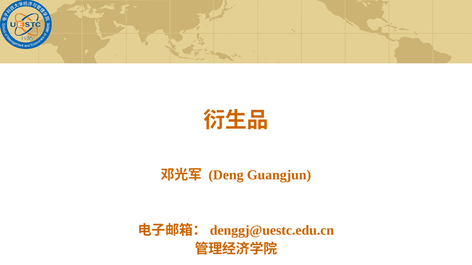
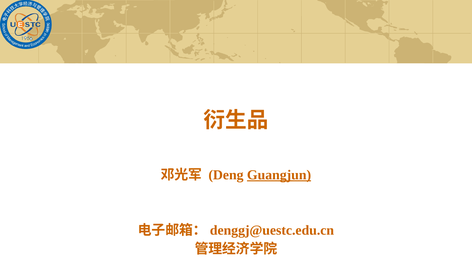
Guangjun underline: none -> present
